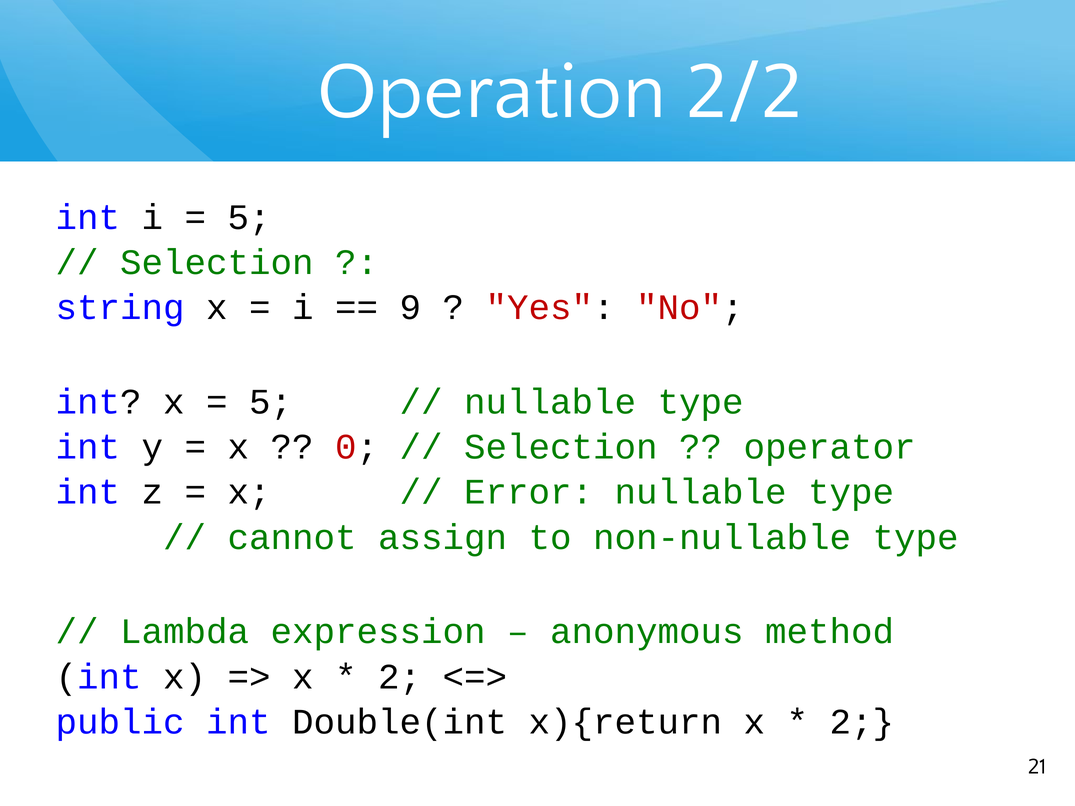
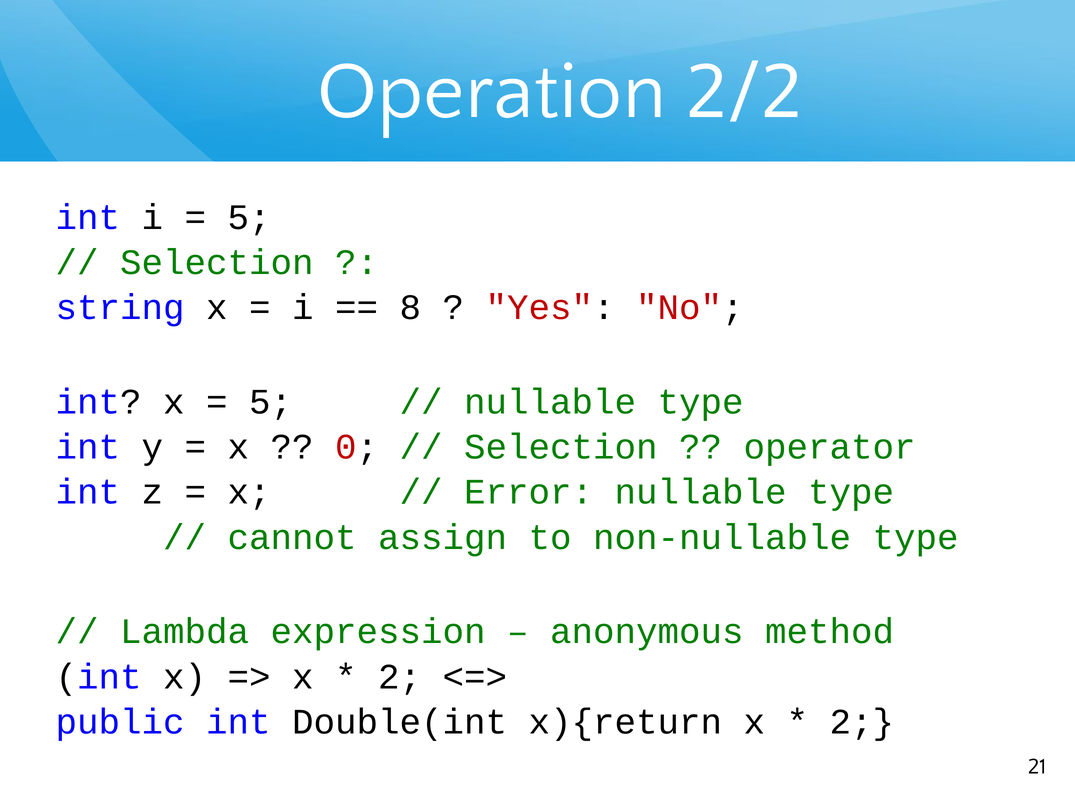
9: 9 -> 8
